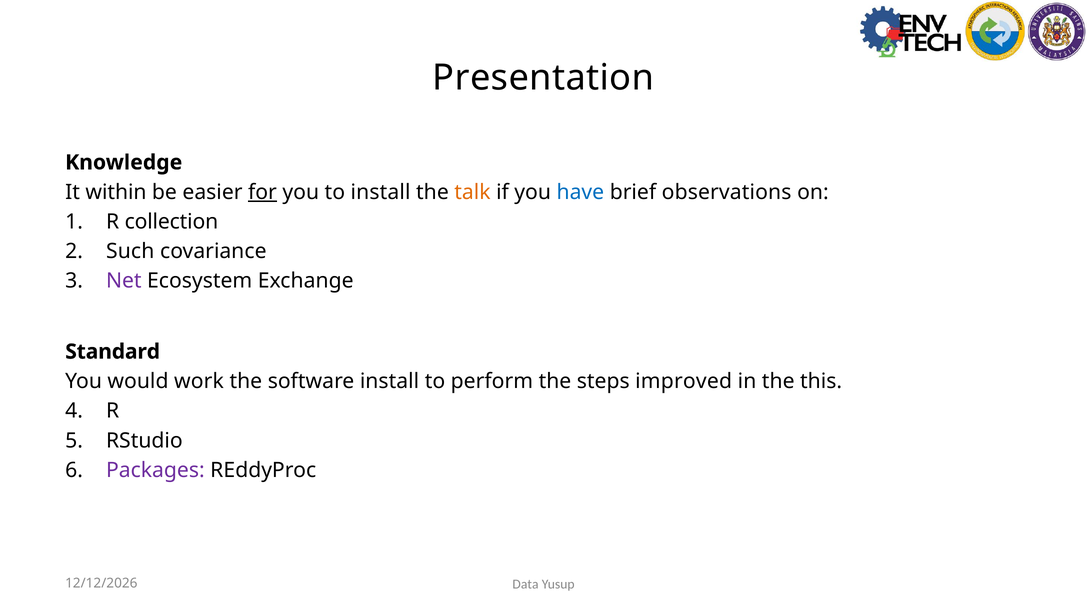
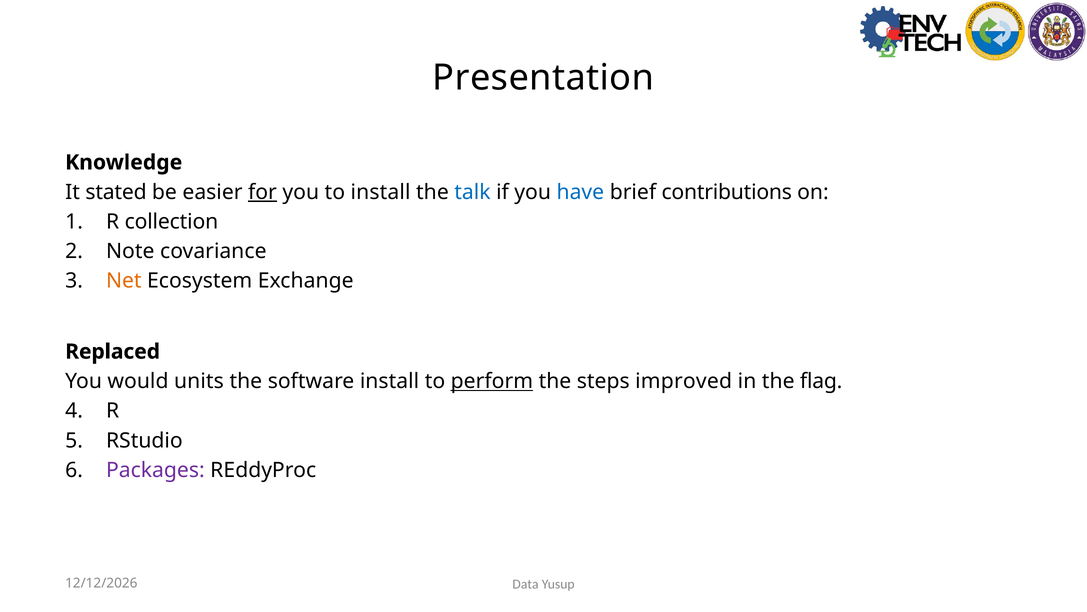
within: within -> stated
talk colour: orange -> blue
observations: observations -> contributions
Such: Such -> Note
Net colour: purple -> orange
Standard: Standard -> Replaced
work: work -> units
perform underline: none -> present
this: this -> flag
